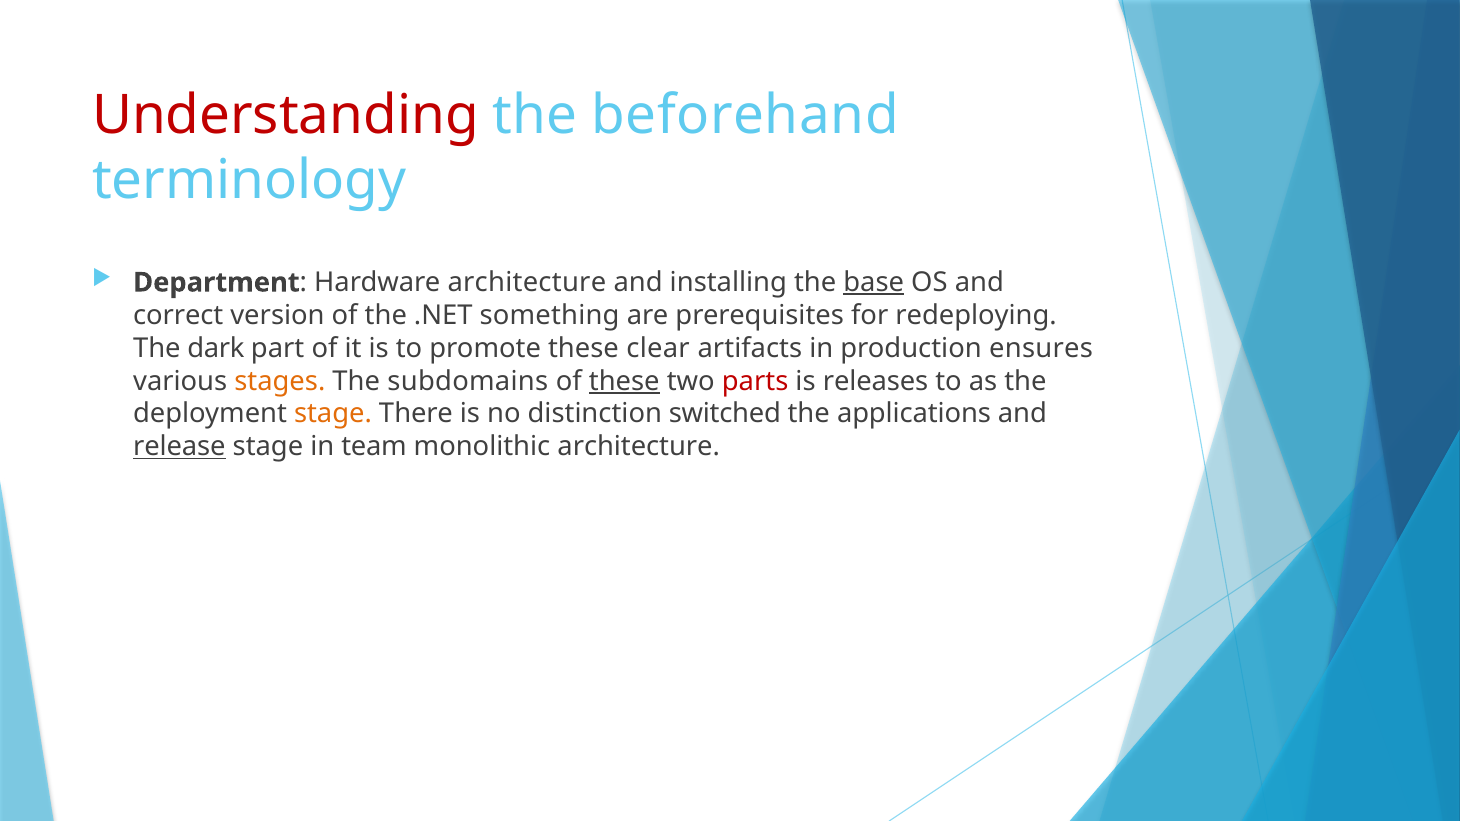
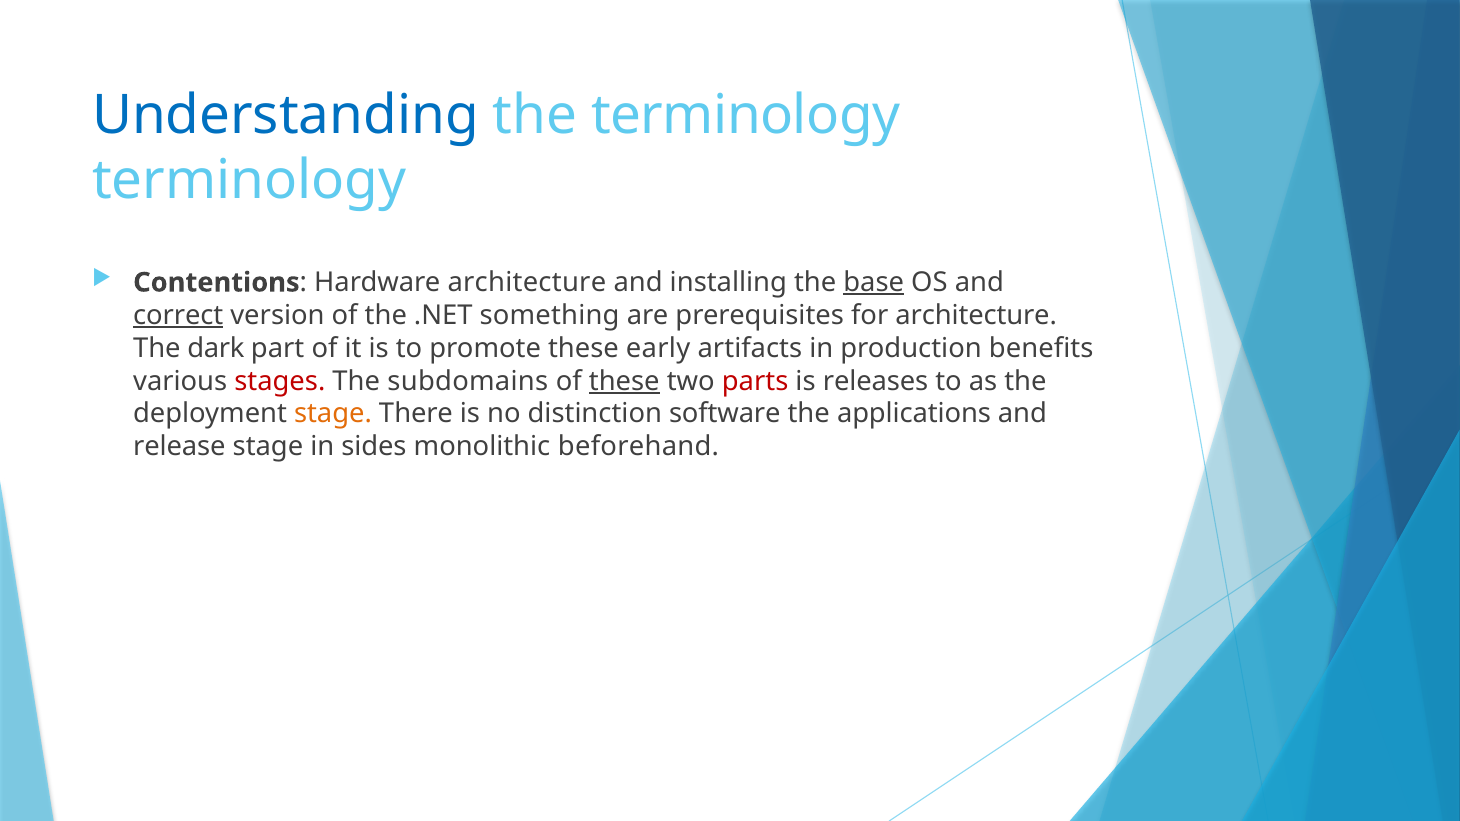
Understanding colour: red -> blue
the beforehand: beforehand -> terminology
Department: Department -> Contentions
correct underline: none -> present
for redeploying: redeploying -> architecture
clear: clear -> early
ensures: ensures -> benefits
stages colour: orange -> red
switched: switched -> software
release underline: present -> none
team: team -> sides
monolithic architecture: architecture -> beforehand
